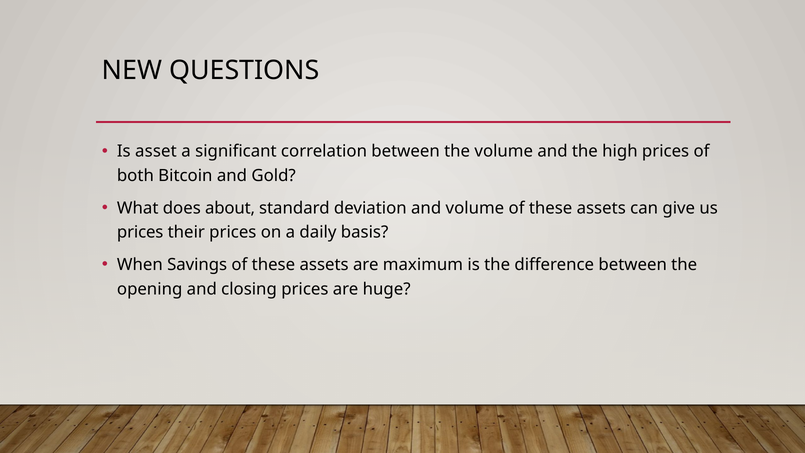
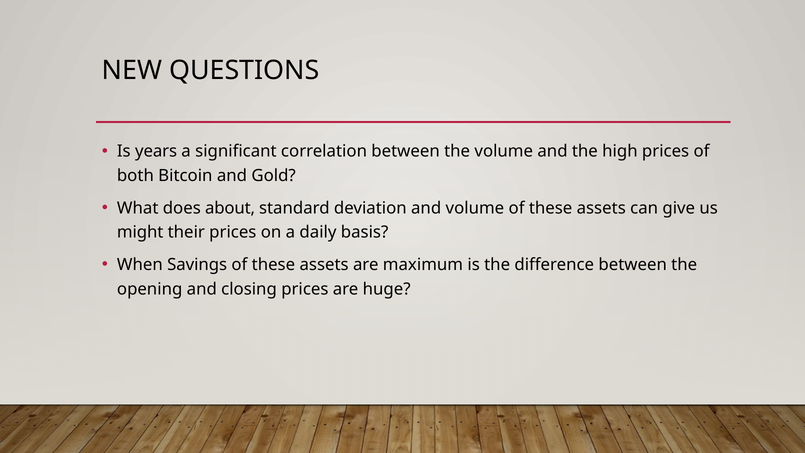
asset: asset -> years
prices at (140, 232): prices -> might
